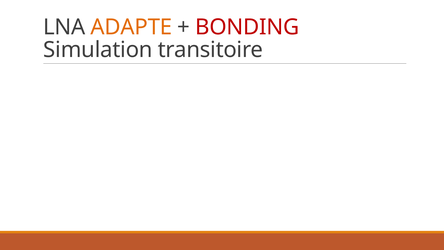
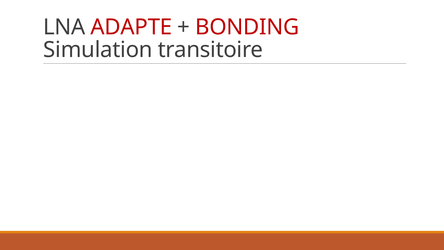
ADAPTE colour: orange -> red
